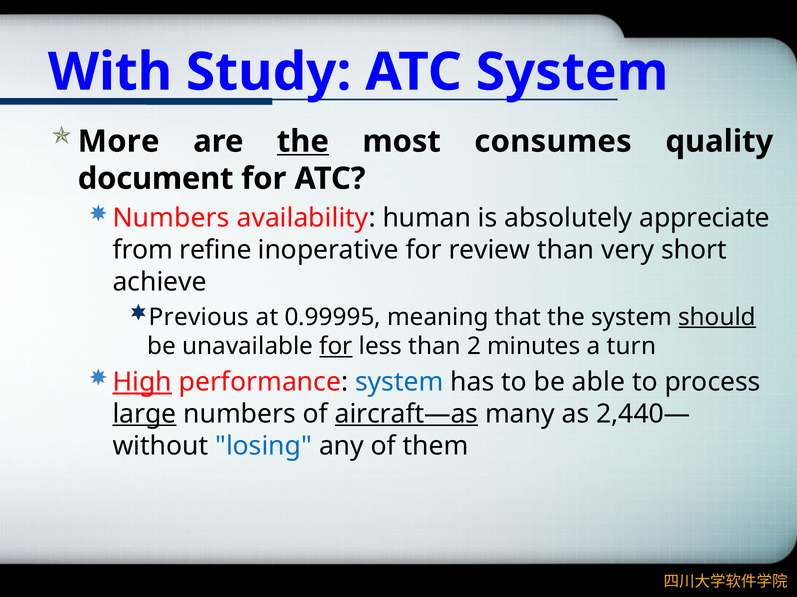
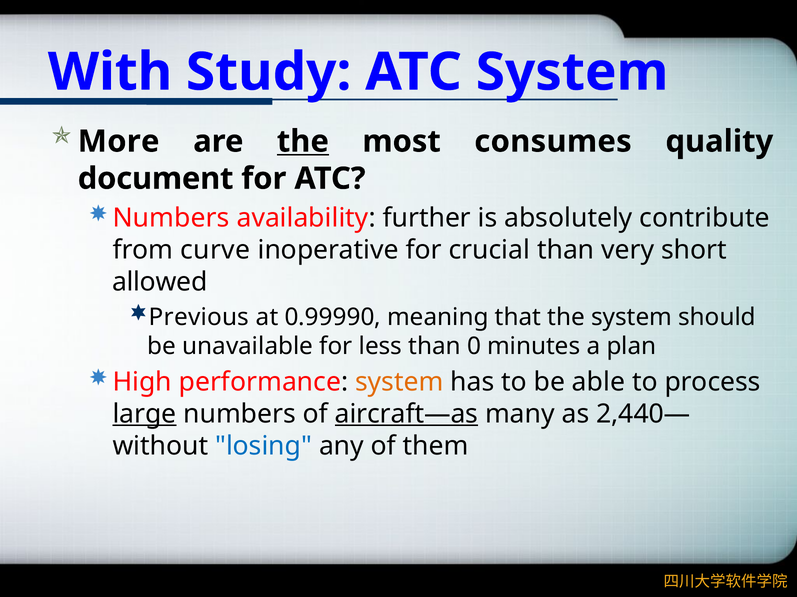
human: human -> further
appreciate: appreciate -> contribute
refine: refine -> curve
review: review -> crucial
achieve: achieve -> allowed
0.99995: 0.99995 -> 0.99990
should underline: present -> none
for at (336, 347) underline: present -> none
2: 2 -> 0
turn: turn -> plan
High underline: present -> none
system at (399, 383) colour: blue -> orange
